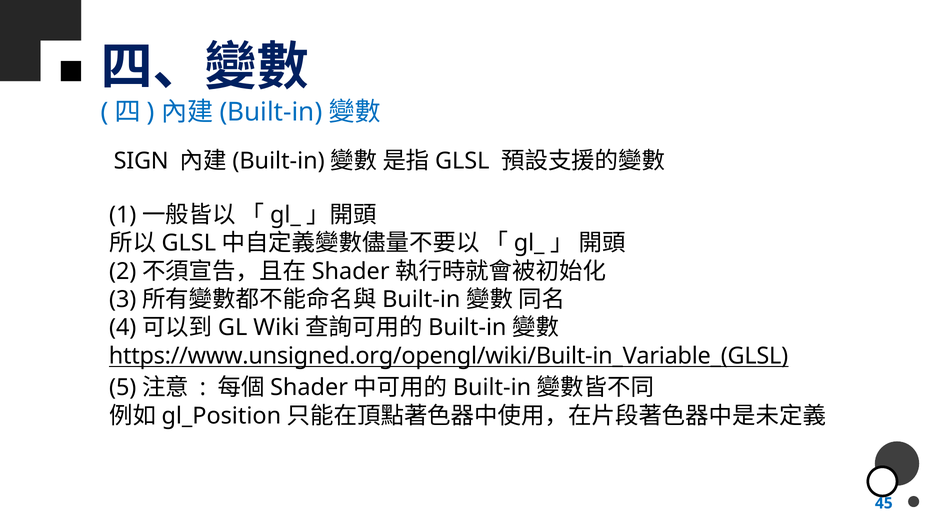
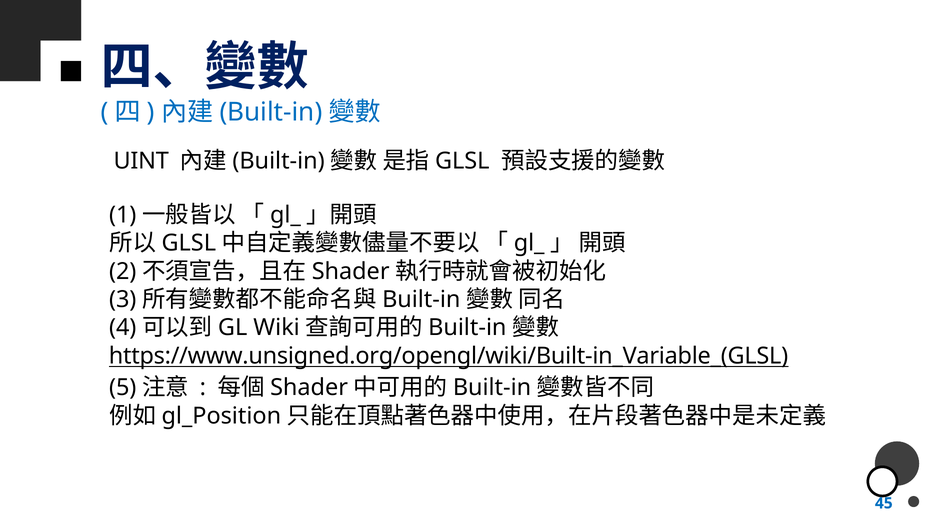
SIGN: SIGN -> UINT
